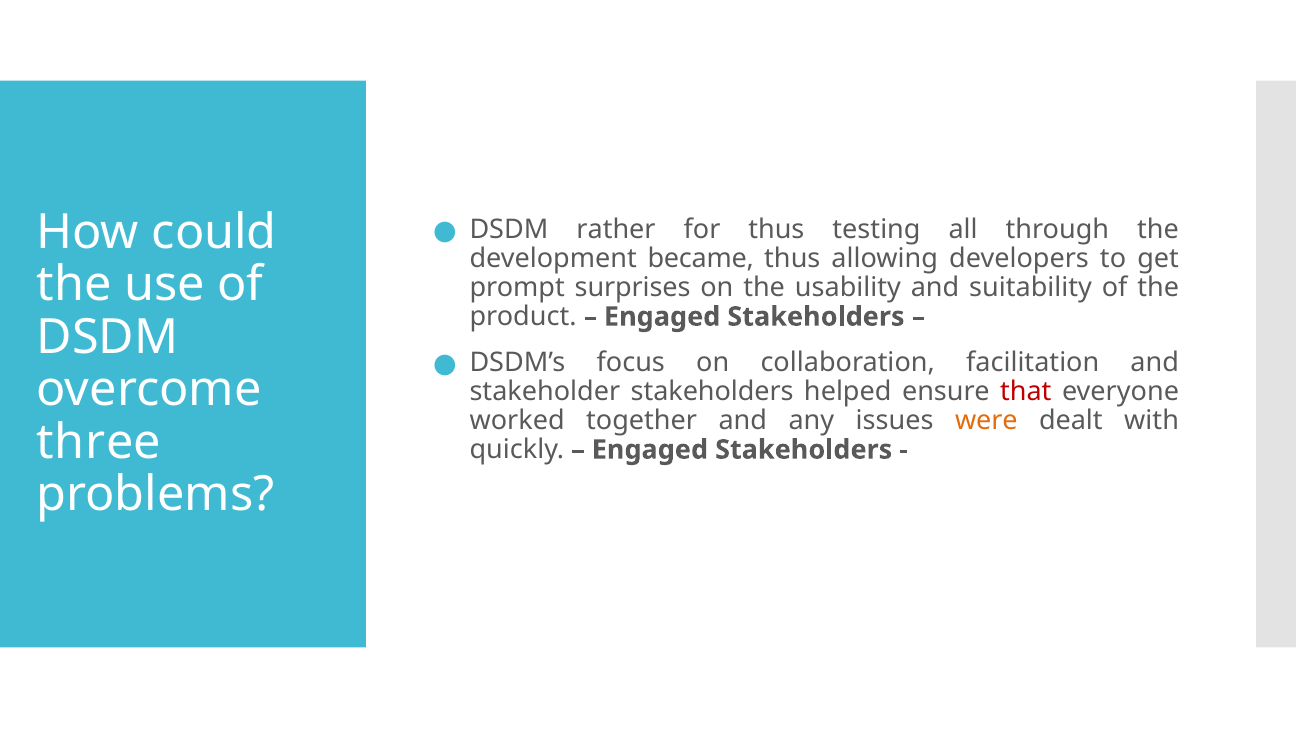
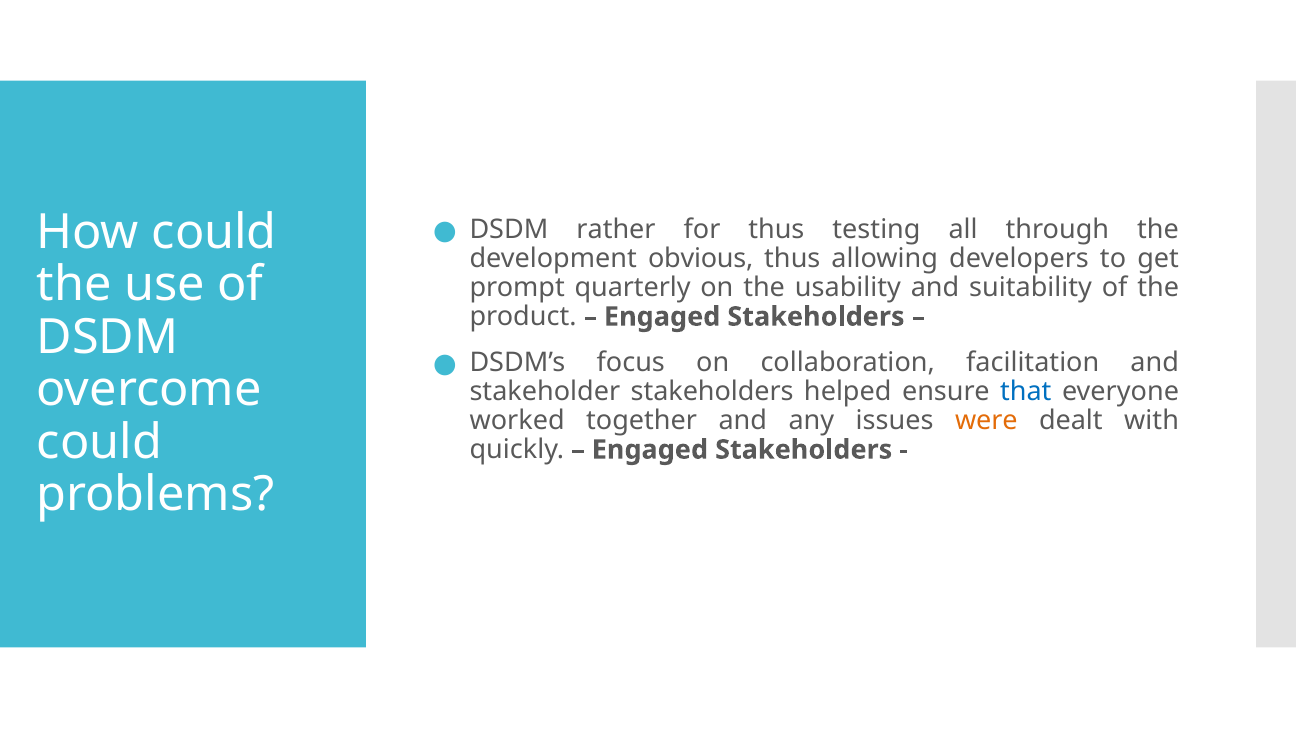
became: became -> obvious
surprises: surprises -> quarterly
that colour: red -> blue
three at (99, 442): three -> could
